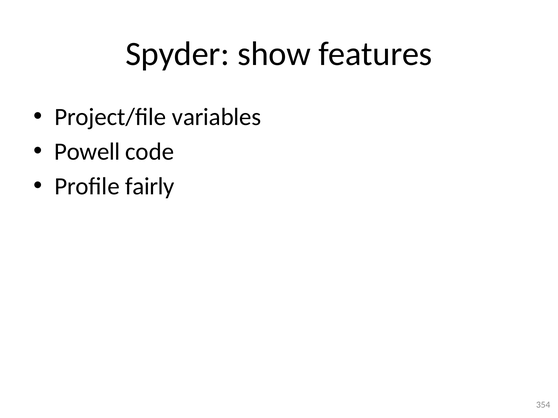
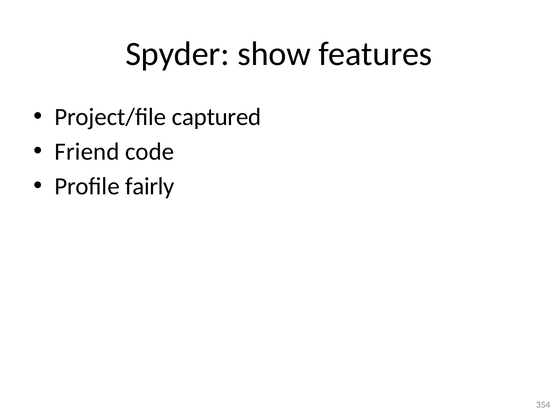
variables: variables -> captured
Powell: Powell -> Friend
